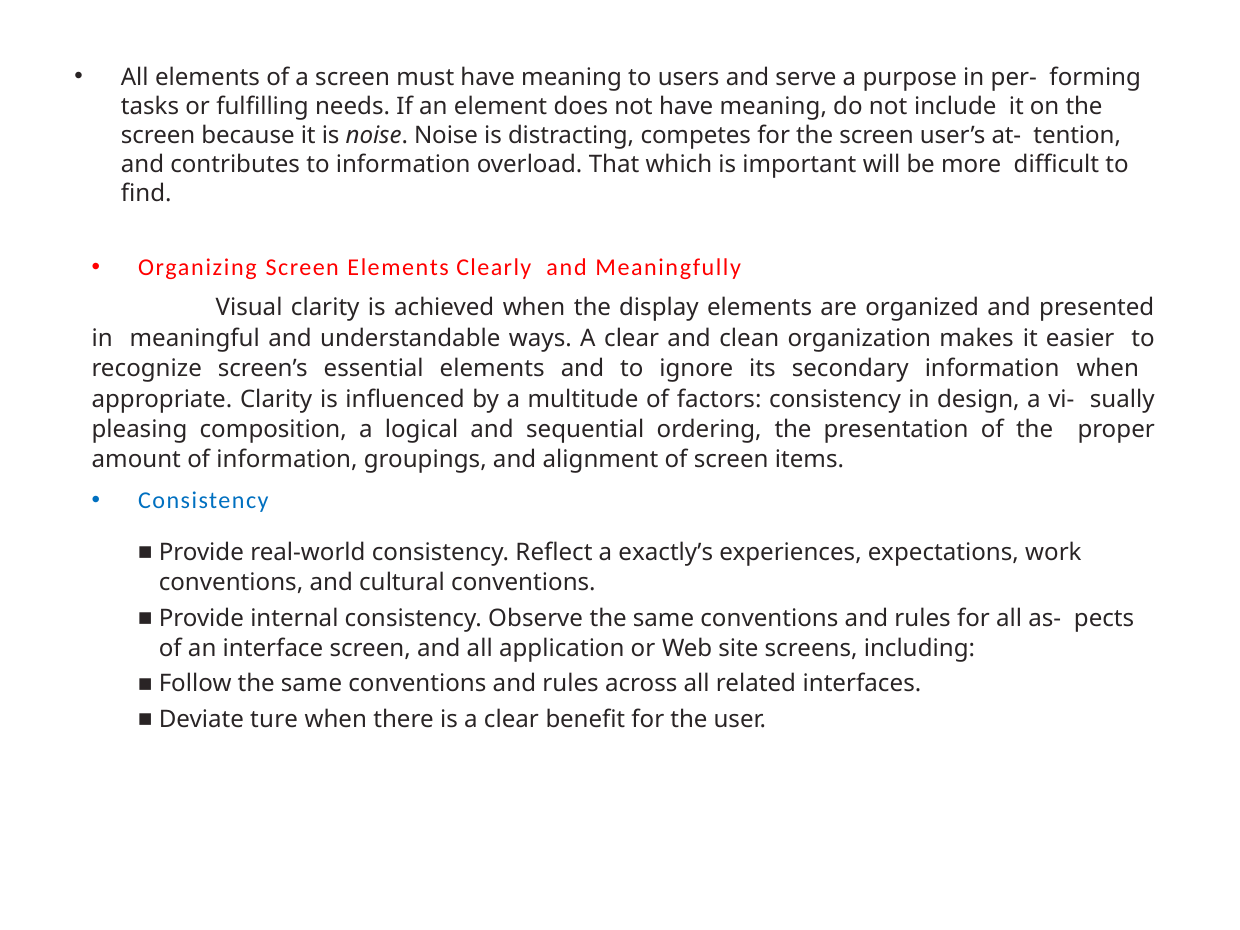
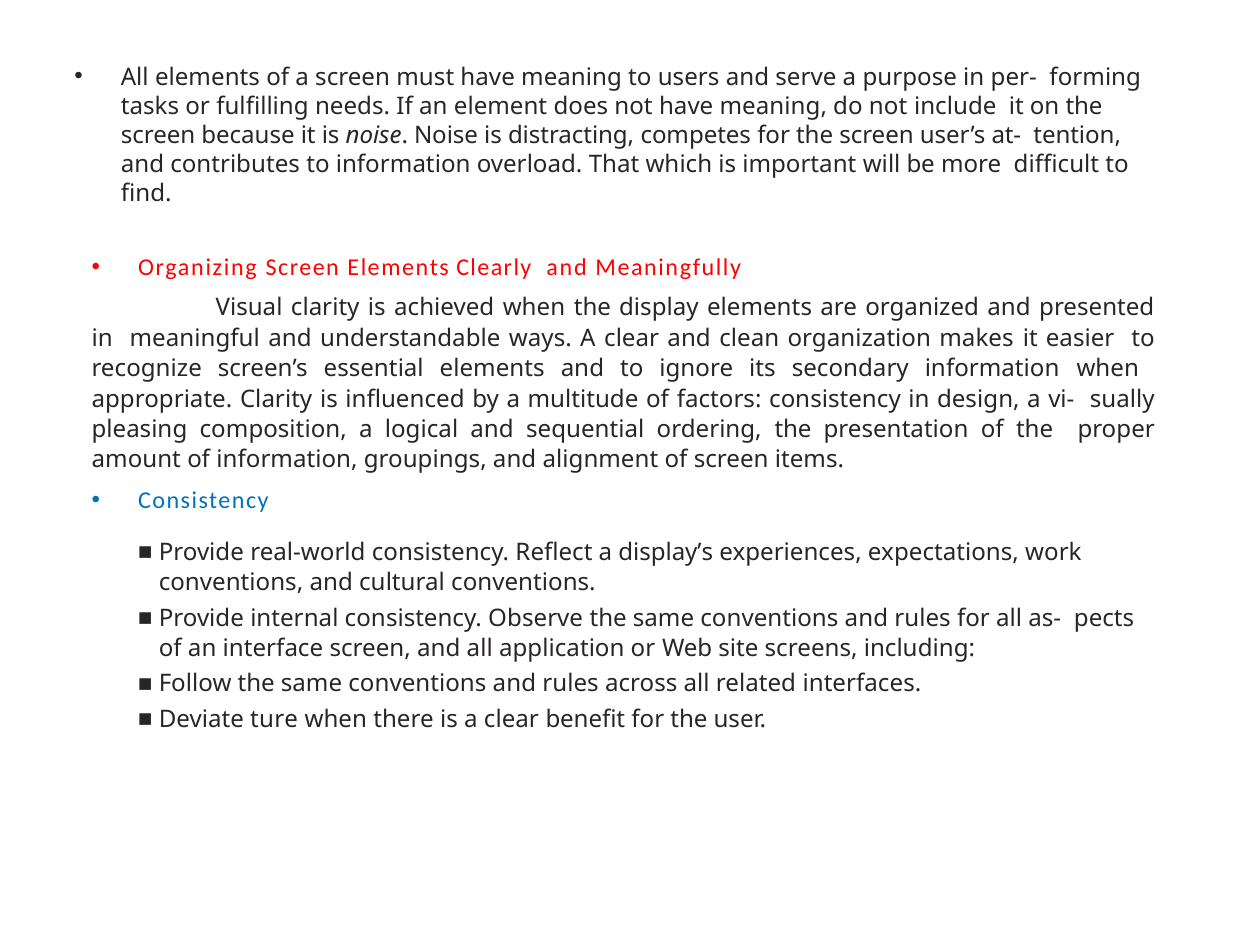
exactly’s: exactly’s -> display’s
